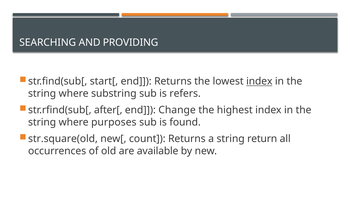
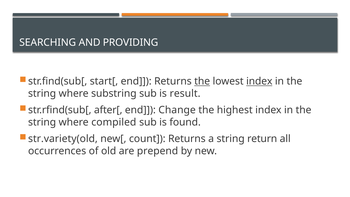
the at (202, 81) underline: none -> present
refers: refers -> result
purposes: purposes -> compiled
str.square(old: str.square(old -> str.variety(old
available: available -> prepend
